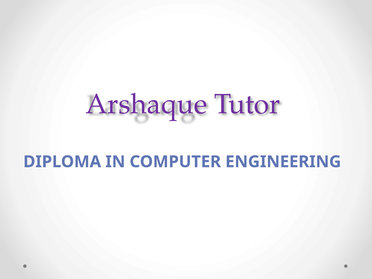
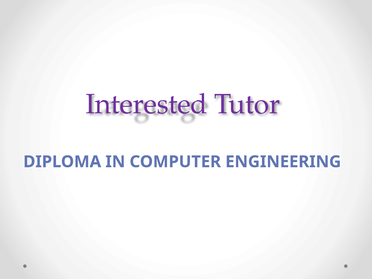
Arshaque: Arshaque -> Interested
